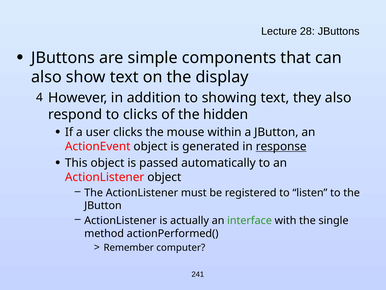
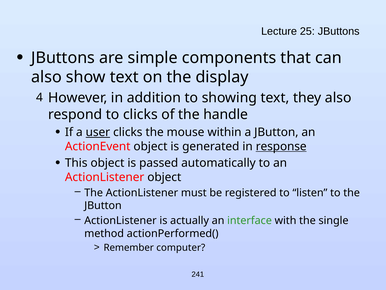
28: 28 -> 25
hidden: hidden -> handle
user underline: none -> present
